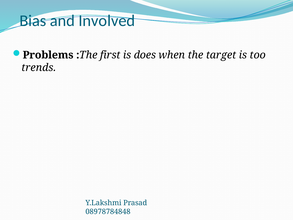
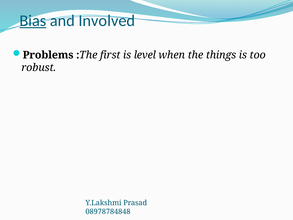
Bias underline: none -> present
does: does -> level
target: target -> things
trends: trends -> robust
